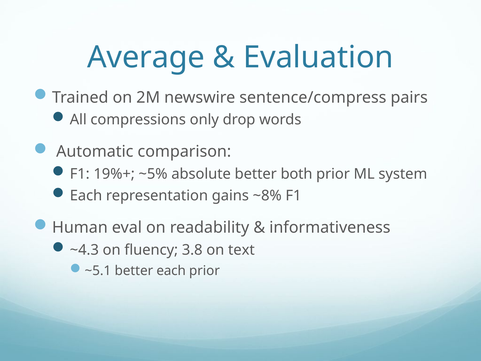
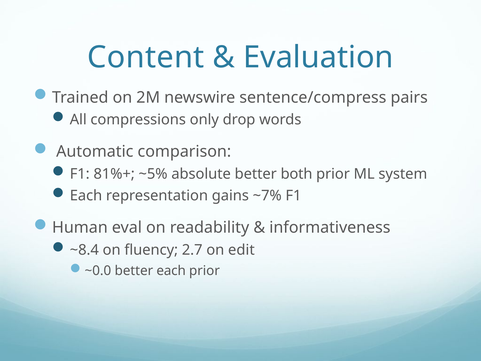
Average: Average -> Content
19%+: 19%+ -> 81%+
~8%: ~8% -> ~7%
~4.3: ~4.3 -> ~8.4
3.8: 3.8 -> 2.7
text: text -> edit
~5.1: ~5.1 -> ~0.0
